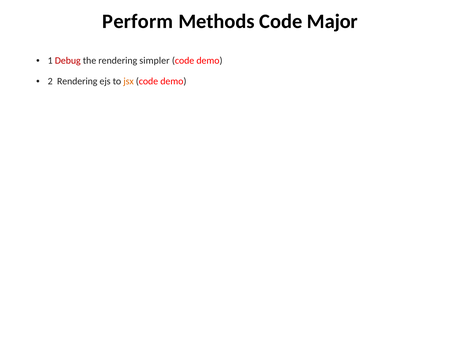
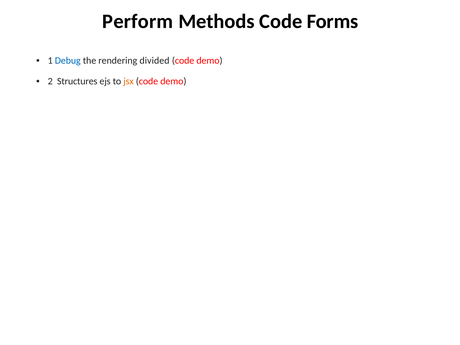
Major: Major -> Forms
Debug colour: red -> blue
simpler: simpler -> divided
2 Rendering: Rendering -> Structures
